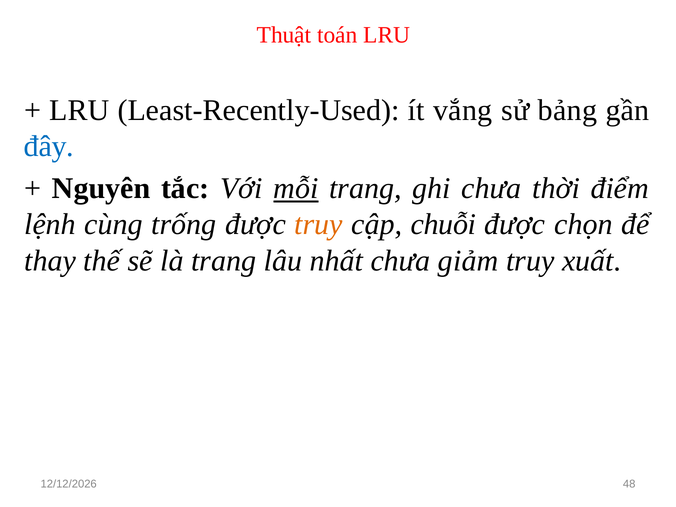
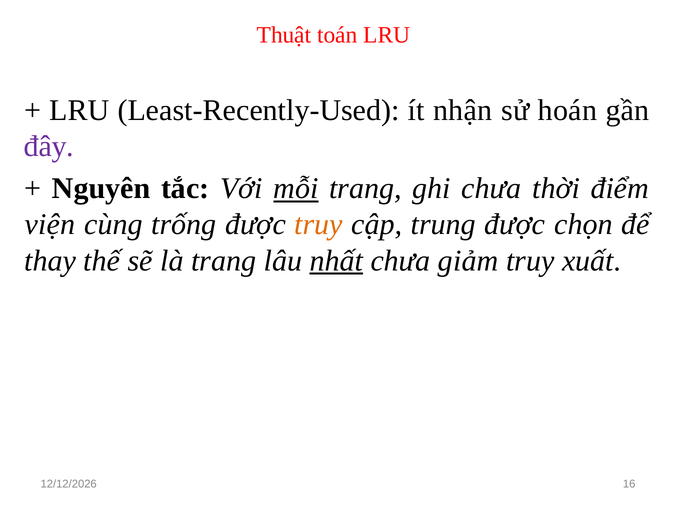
vắng: vắng -> nhận
bảng: bảng -> hoán
đây colour: blue -> purple
lệnh: lệnh -> viện
chuỗi: chuỗi -> trung
nhất underline: none -> present
48: 48 -> 16
